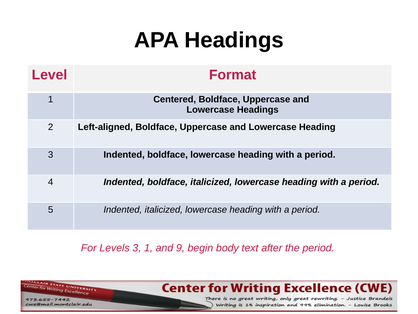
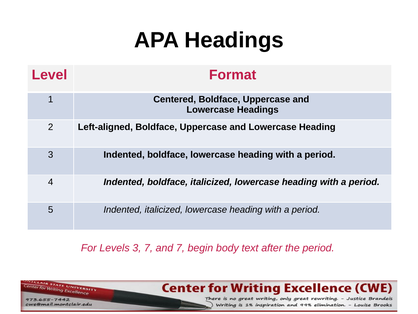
3 1: 1 -> 7
and 9: 9 -> 7
